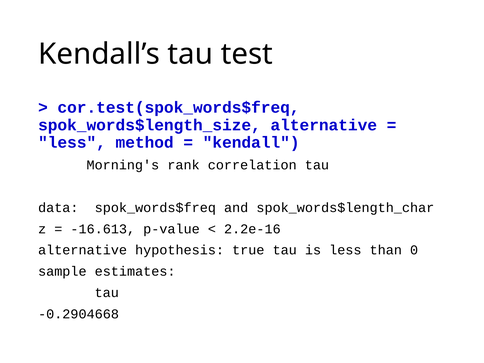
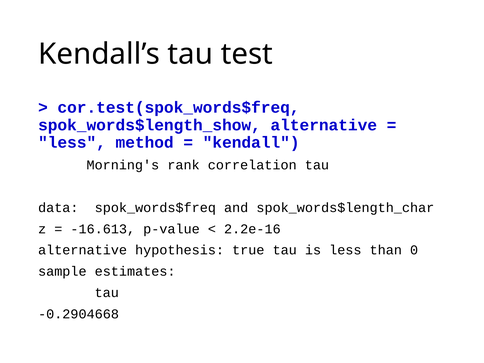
spok_words$length_size: spok_words$length_size -> spok_words$length_show
